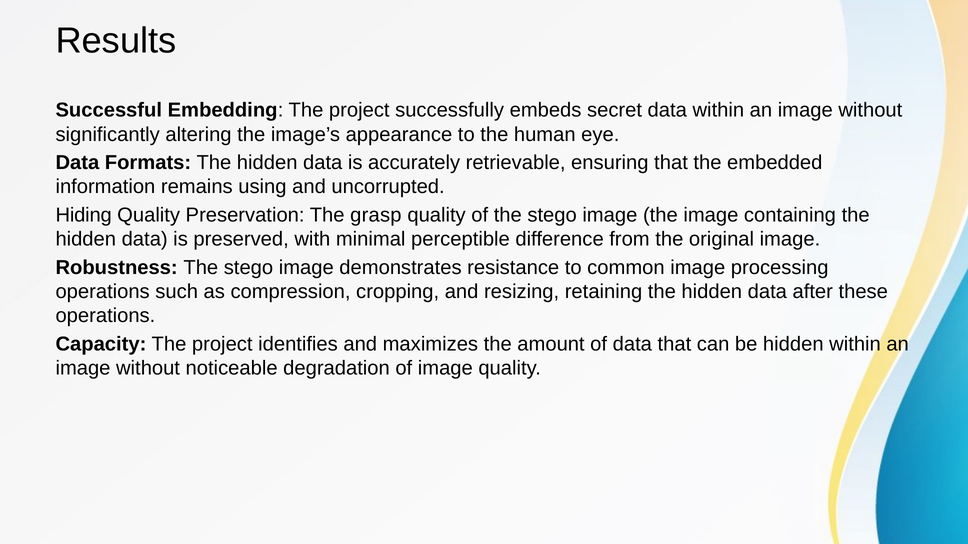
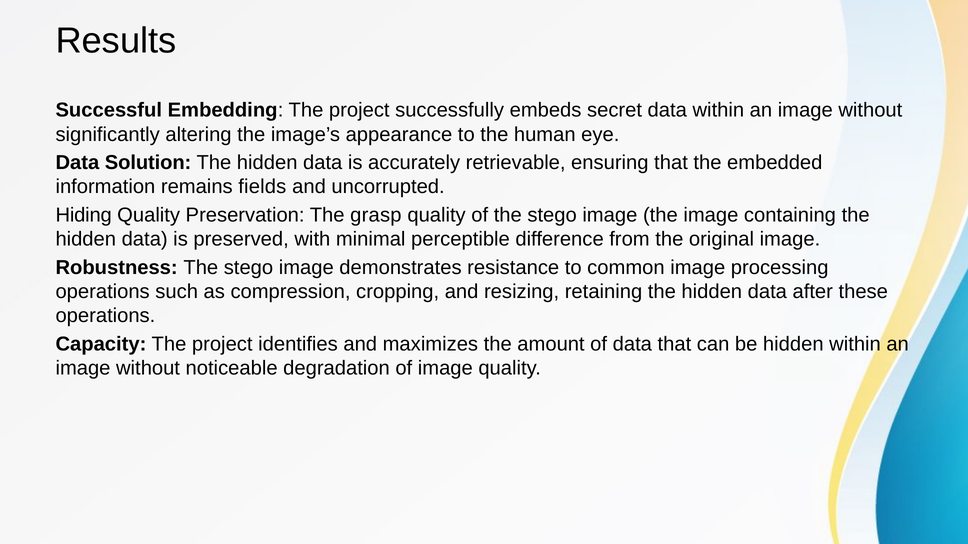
Formats: Formats -> Solution
using: using -> fields
